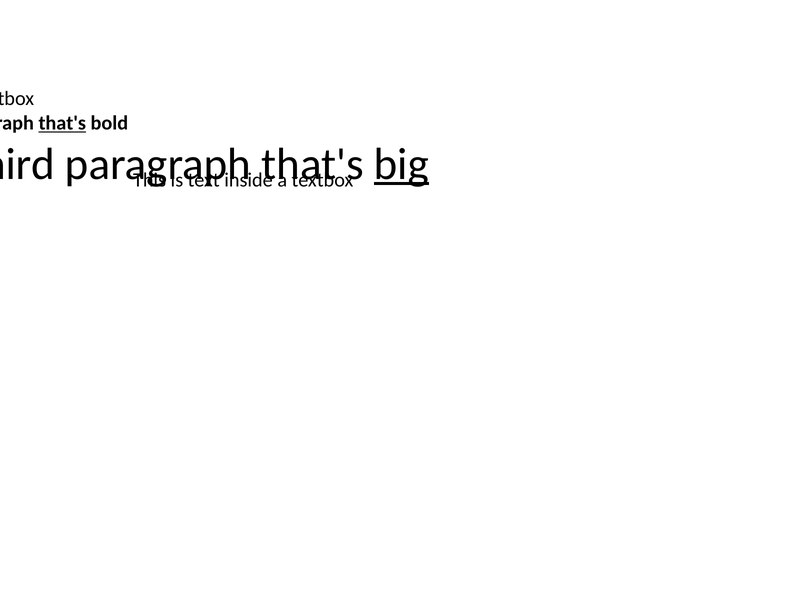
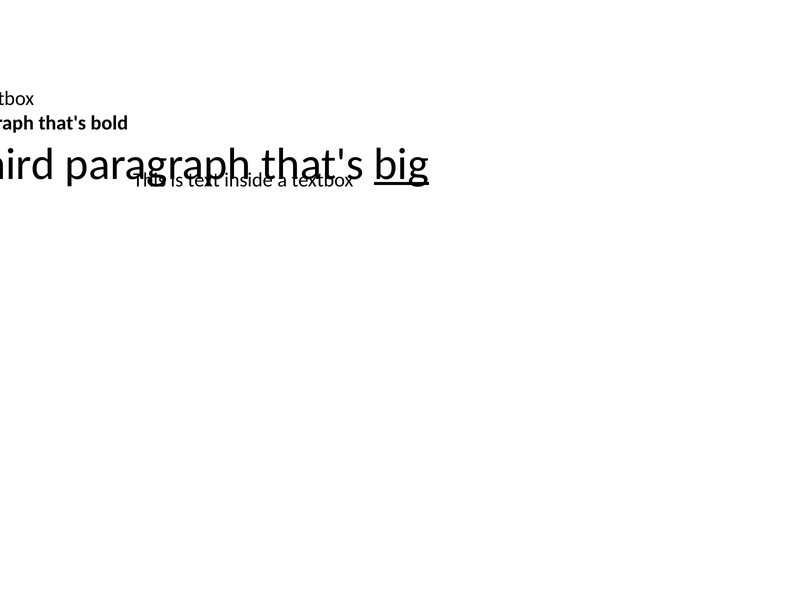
that's at (62, 123) underline: present -> none
